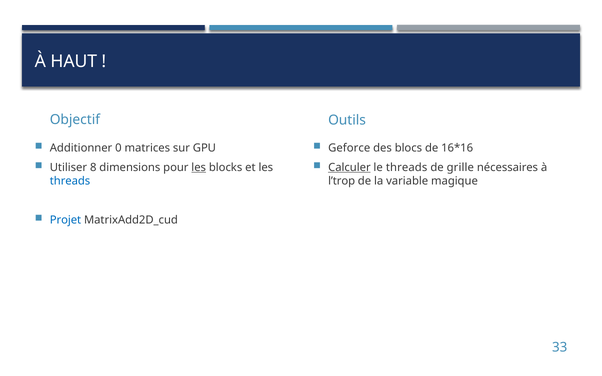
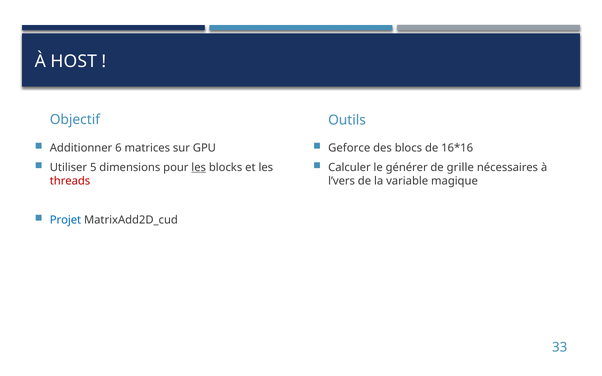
HAUT: HAUT -> HOST
0: 0 -> 6
8: 8 -> 5
Calculer underline: present -> none
le threads: threads -> générer
threads at (70, 181) colour: blue -> red
l’trop: l’trop -> l’vers
